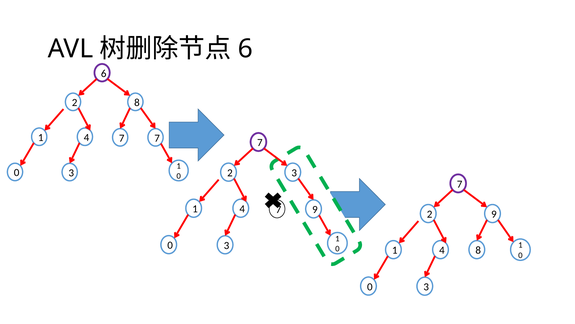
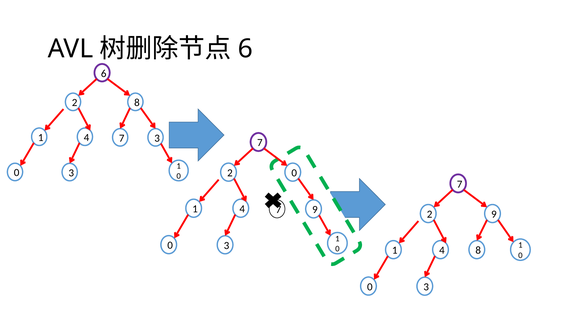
7 7: 7 -> 3
2 3: 3 -> 0
